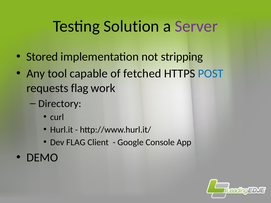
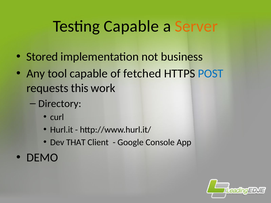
Testing Solution: Solution -> Capable
Server colour: purple -> orange
stripping: stripping -> business
requests flag: flag -> this
Dev FLAG: FLAG -> THAT
